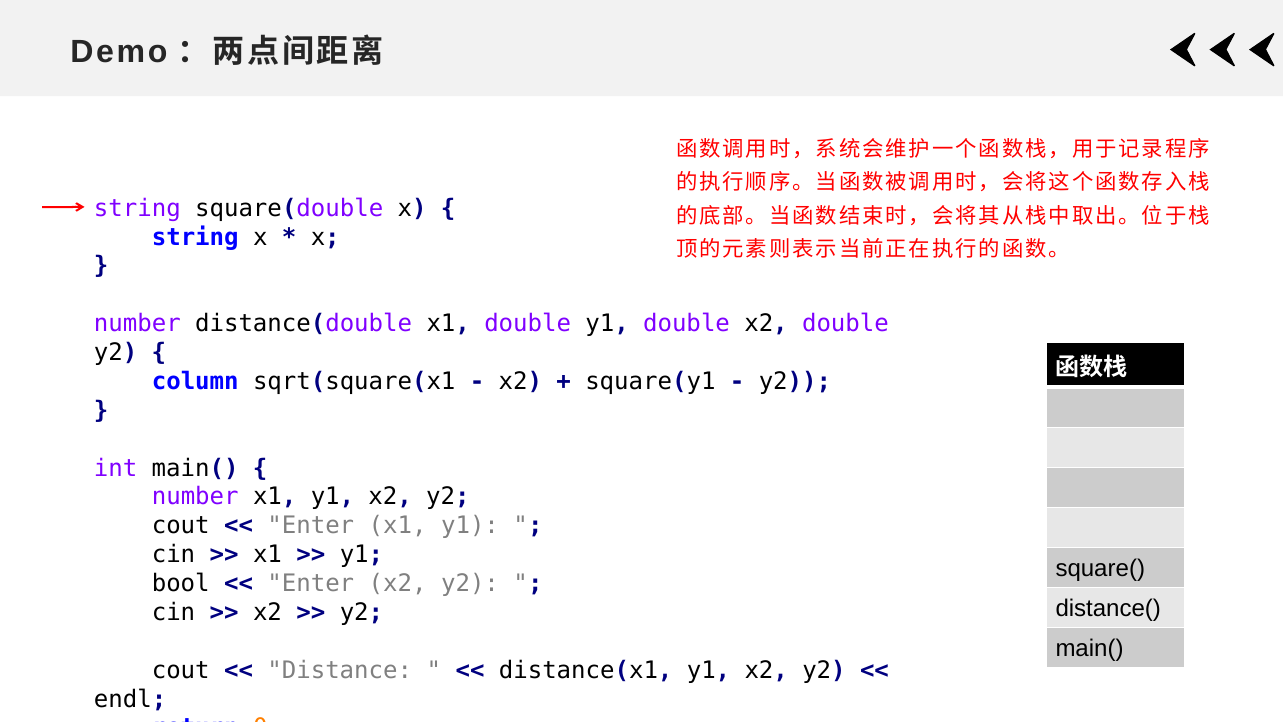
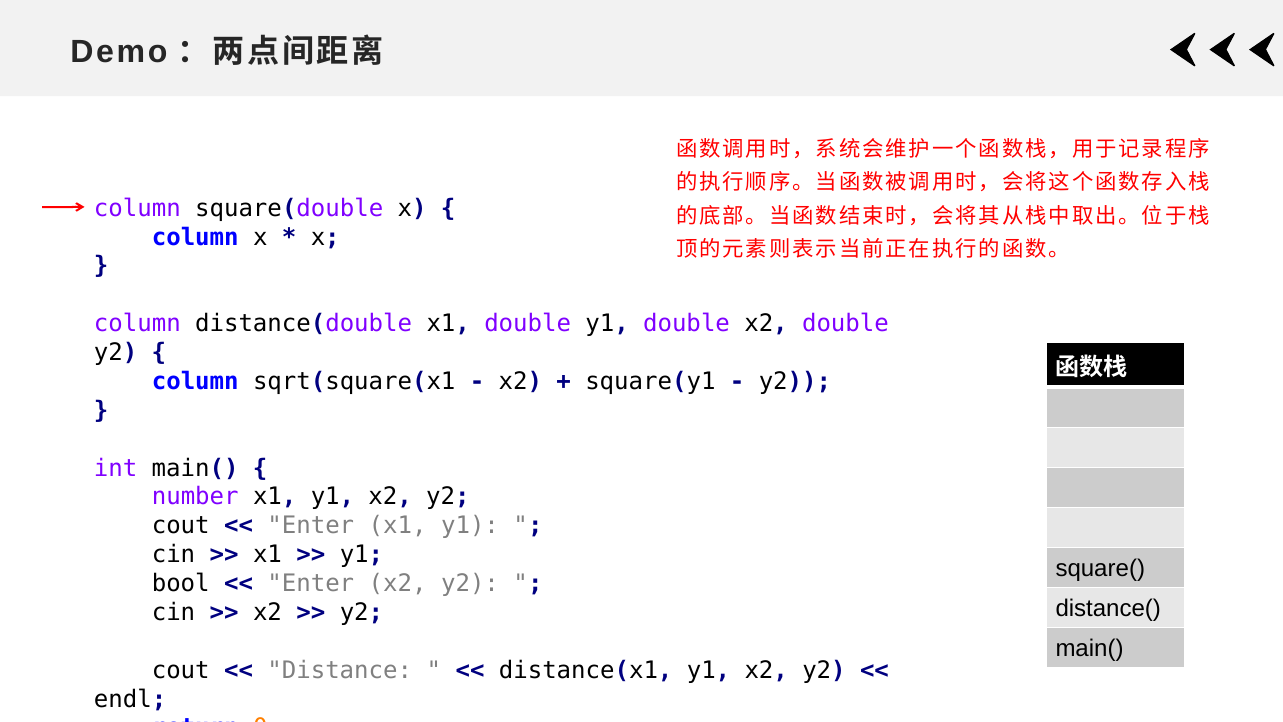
string at (137, 208): string -> column
string at (195, 237): string -> column
number at (137, 324): number -> column
